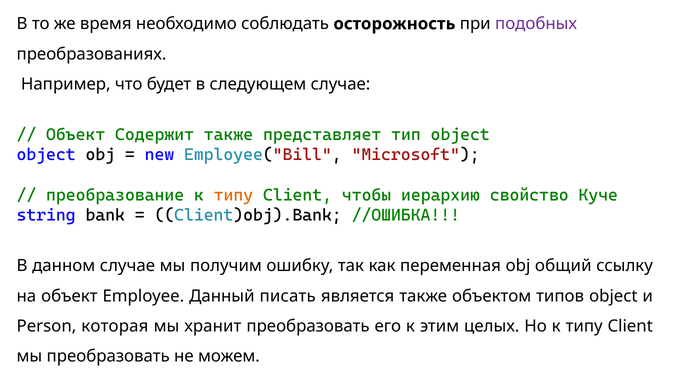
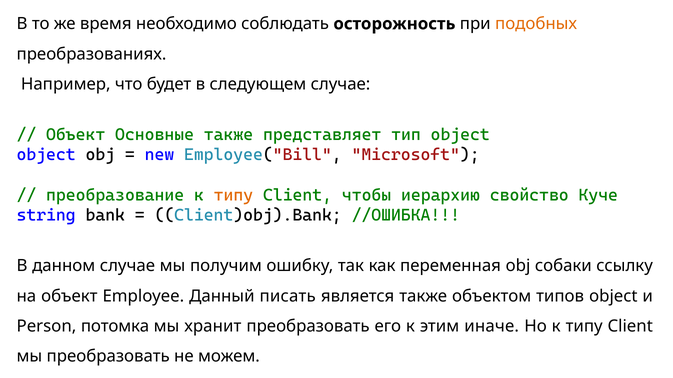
подобных colour: purple -> orange
Содержит: Содержит -> Основные
общий: общий -> собаки
которая: которая -> потомка
целых: целых -> иначе
